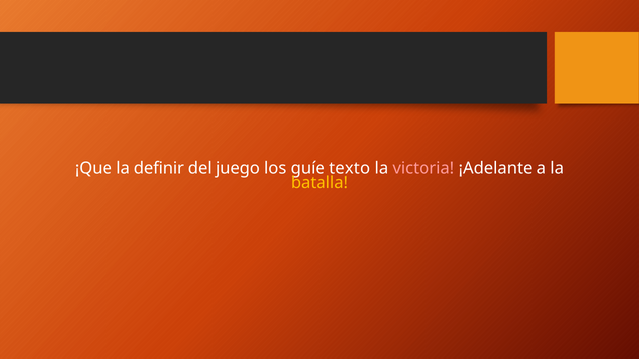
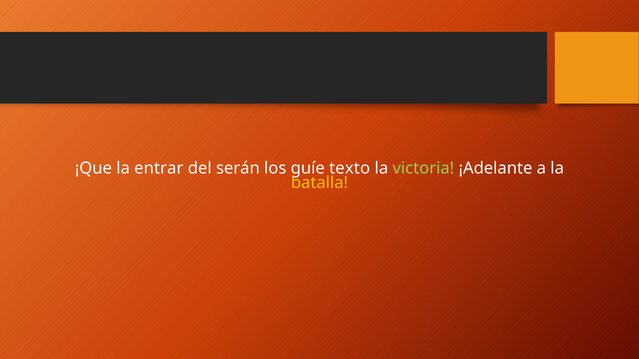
definir: definir -> entrar
juego: juego -> serán
victoria colour: pink -> light green
